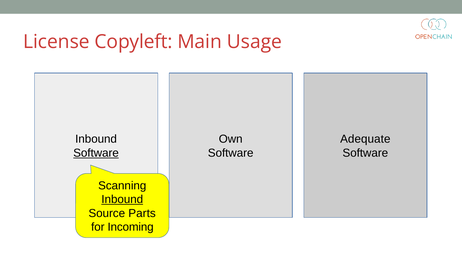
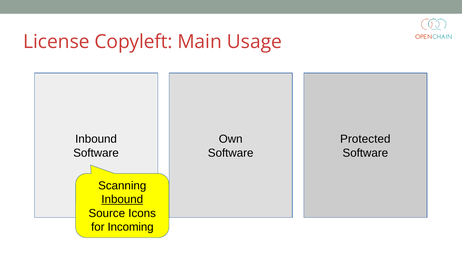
Adequate: Adequate -> Protected
Software at (96, 153) underline: present -> none
Parts: Parts -> Icons
